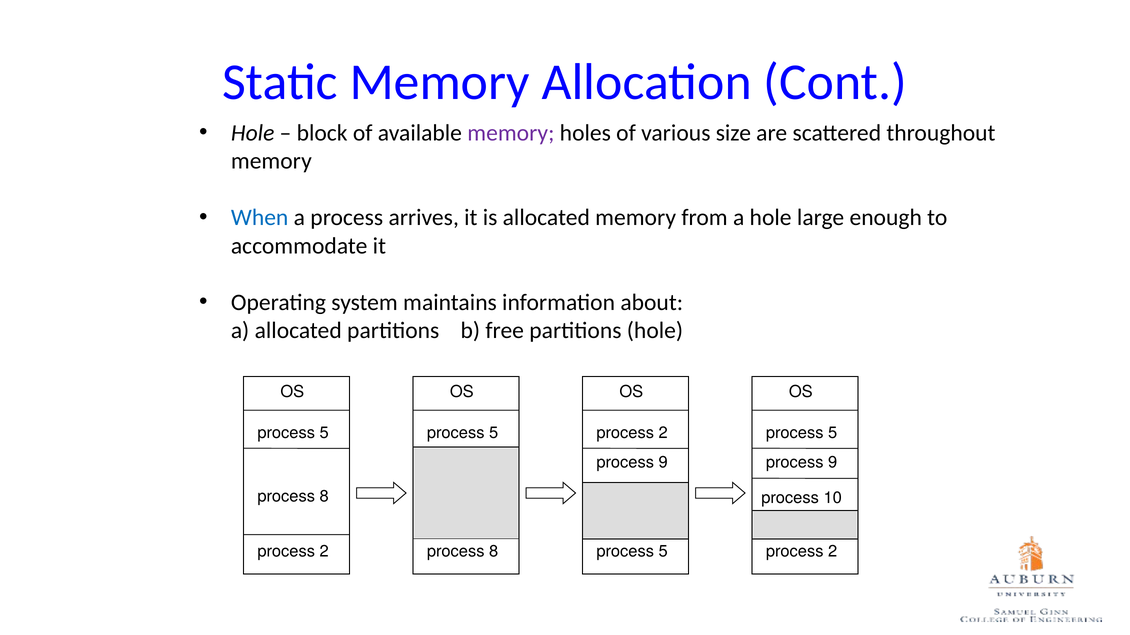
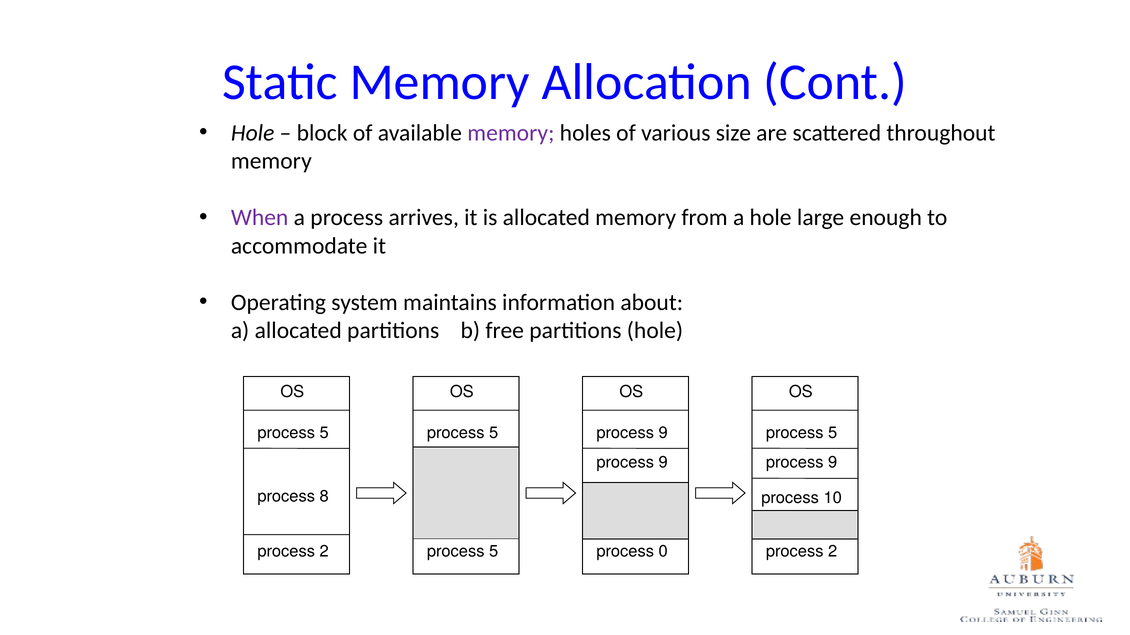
When colour: blue -> purple
2 at (663, 433): 2 -> 9
8 at (494, 552): 8 -> 5
5 at (663, 552): 5 -> 0
